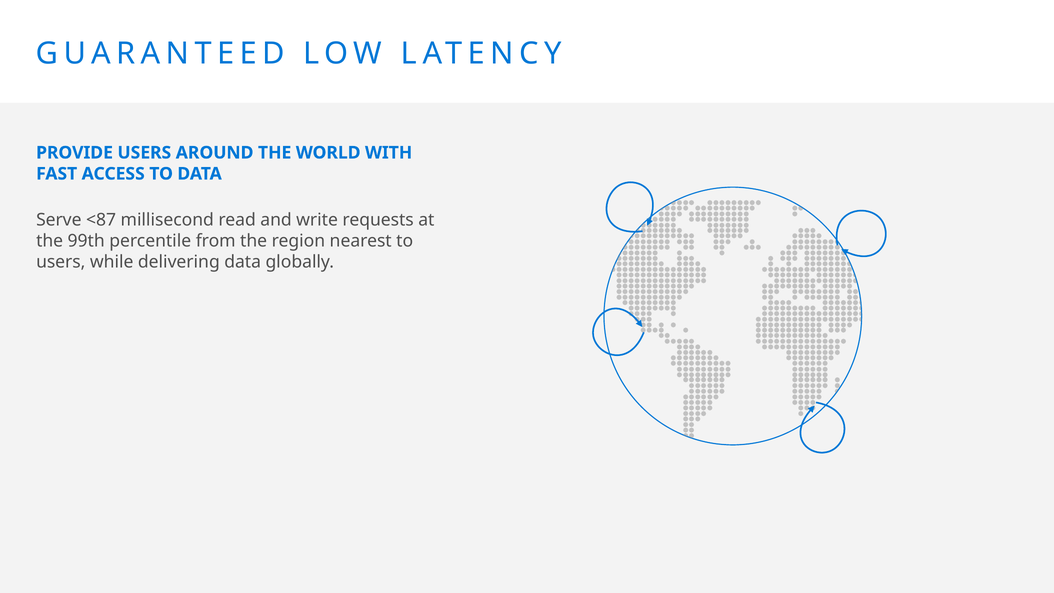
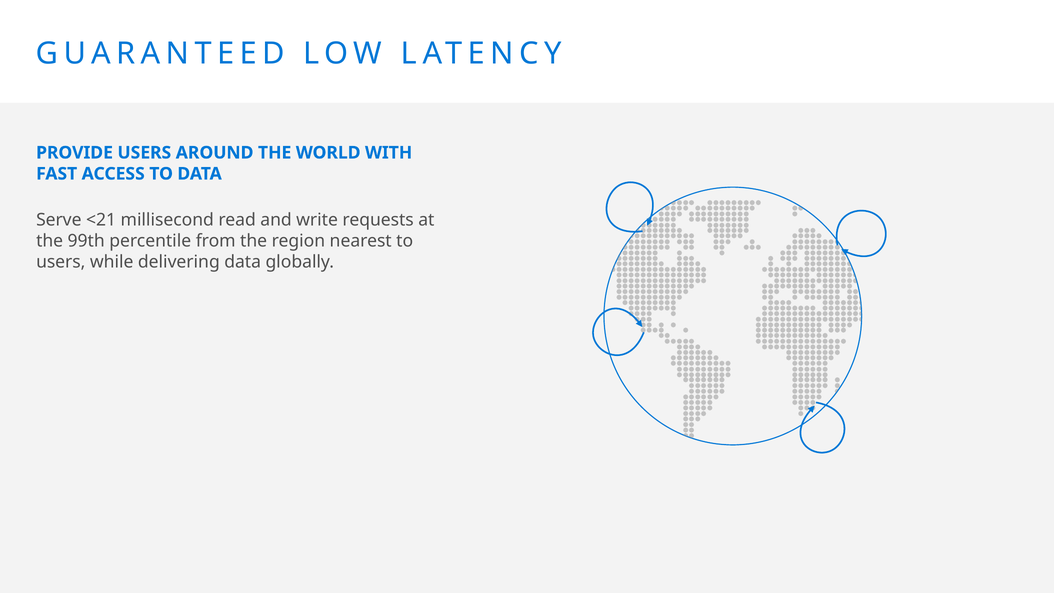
<87: <87 -> <21
